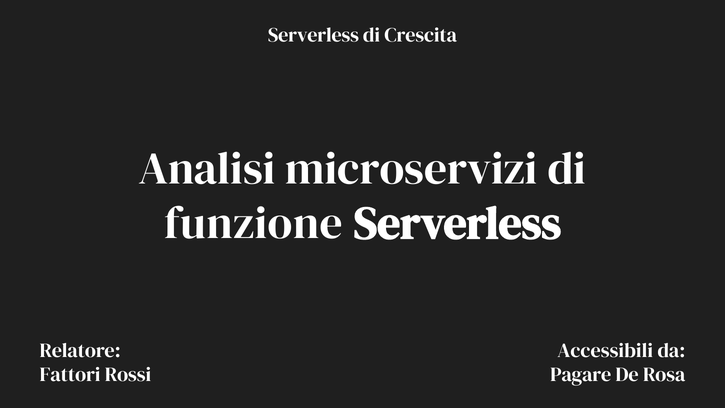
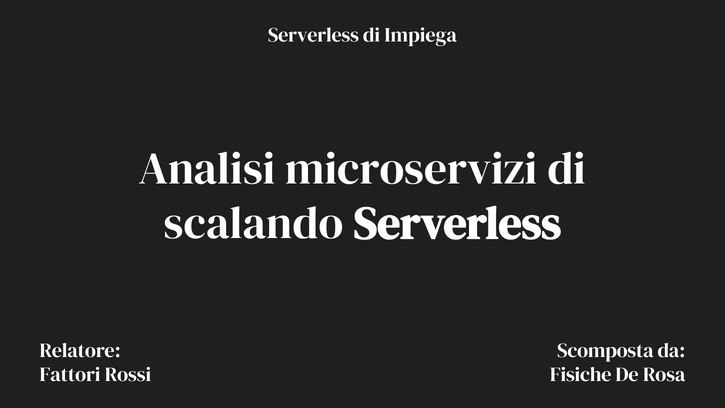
Crescita: Crescita -> Impiega
funzione: funzione -> scalando
Accessibili: Accessibili -> Scomposta
Pagare: Pagare -> Fisiche
